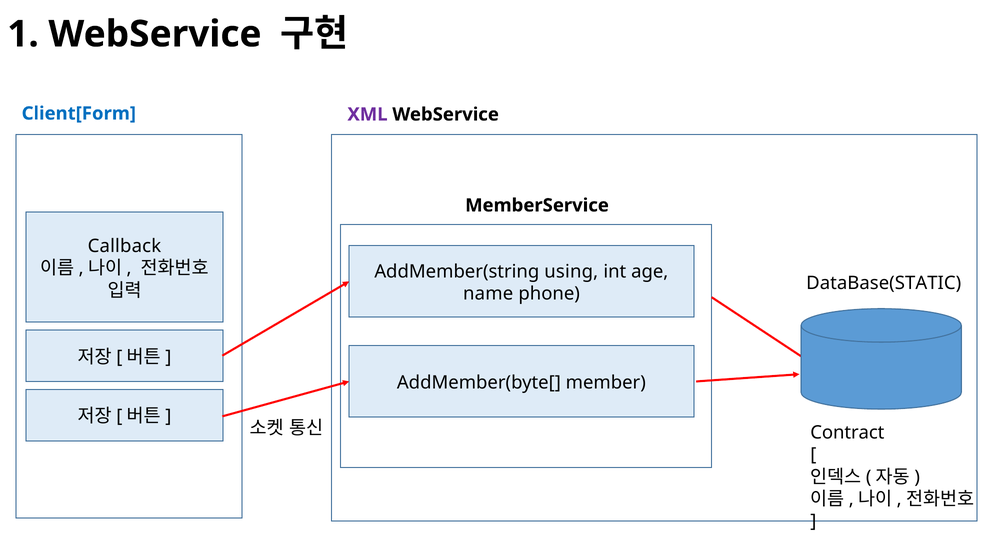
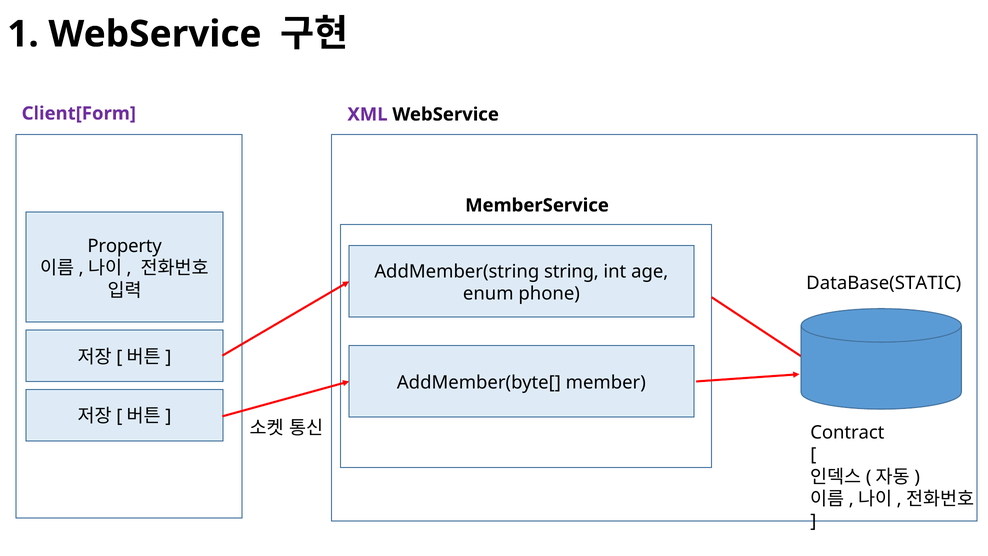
Client[Form colour: blue -> purple
Callback: Callback -> Property
using: using -> string
name: name -> enum
